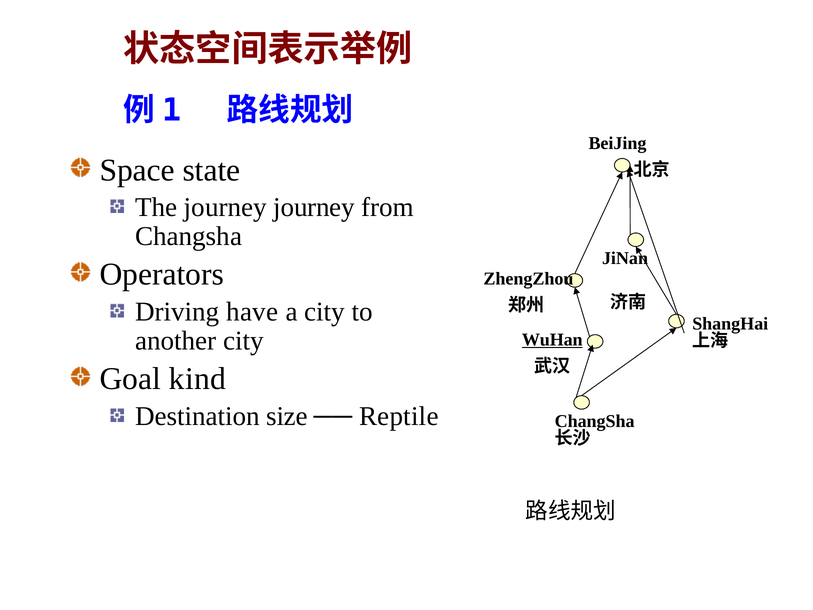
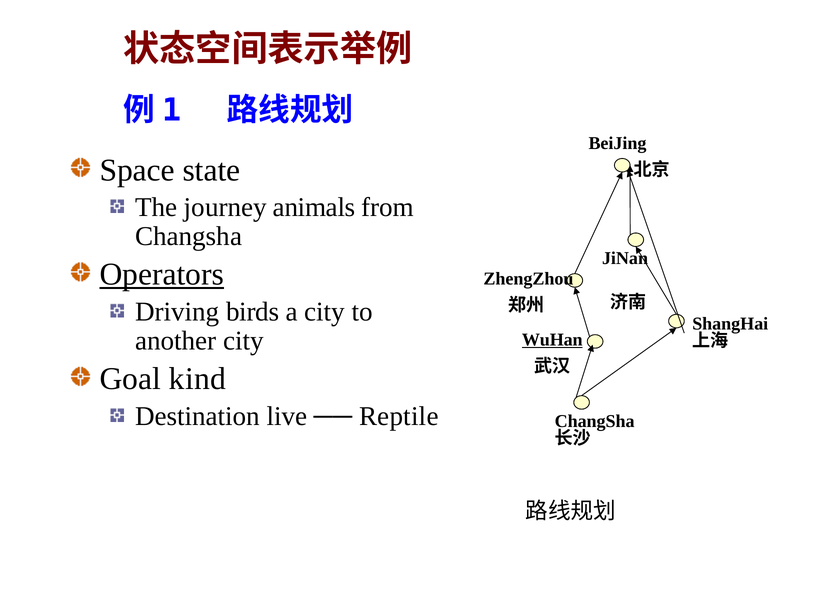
journey journey: journey -> animals
Operators underline: none -> present
have: have -> birds
size: size -> live
